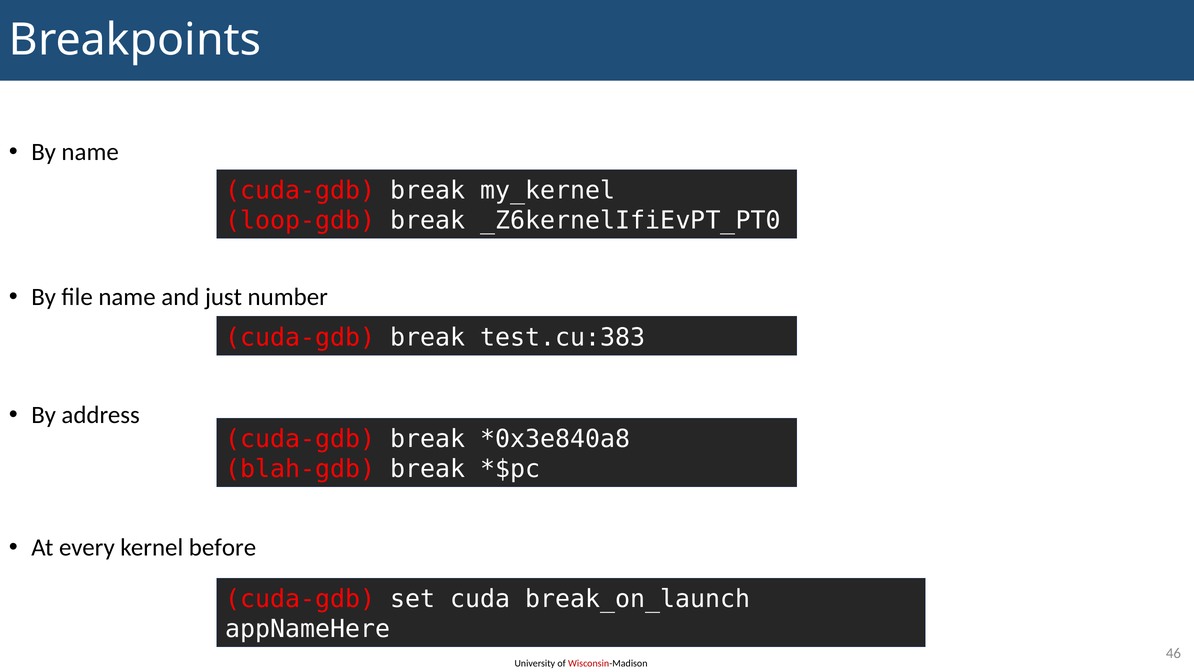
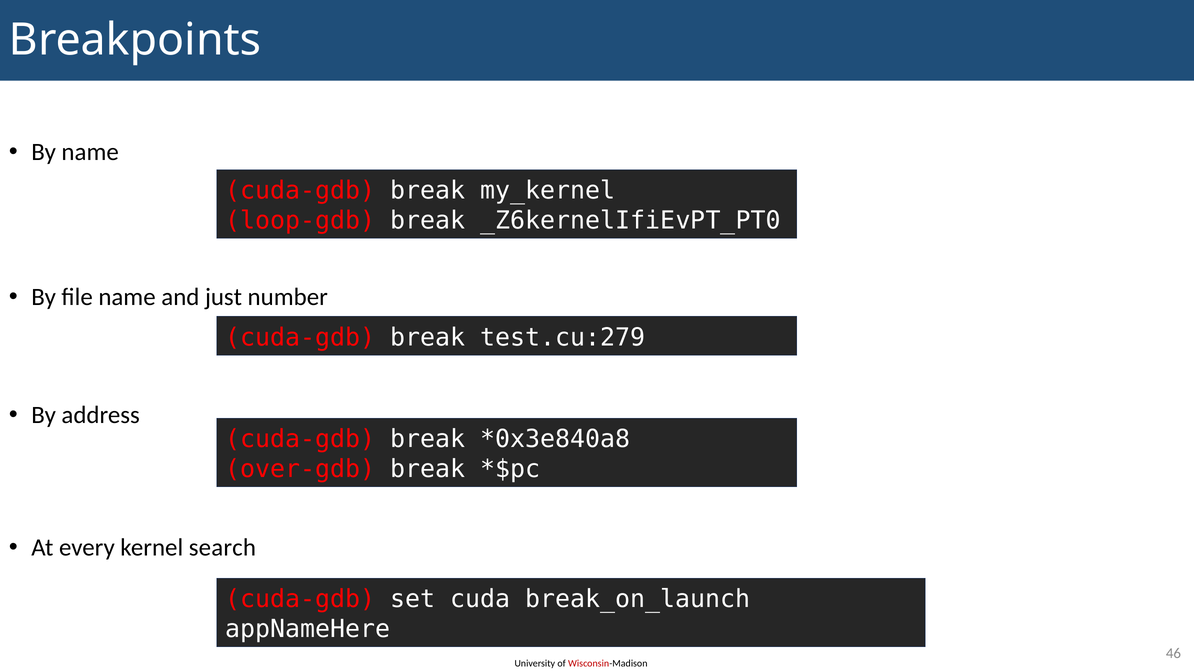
test.cu:383: test.cu:383 -> test.cu:279
blah-gdb: blah-gdb -> over-gdb
before: before -> search
